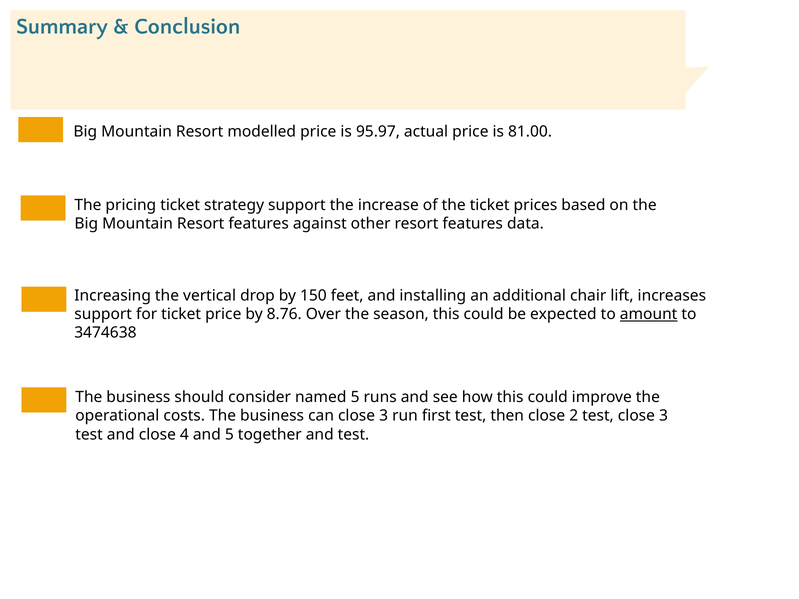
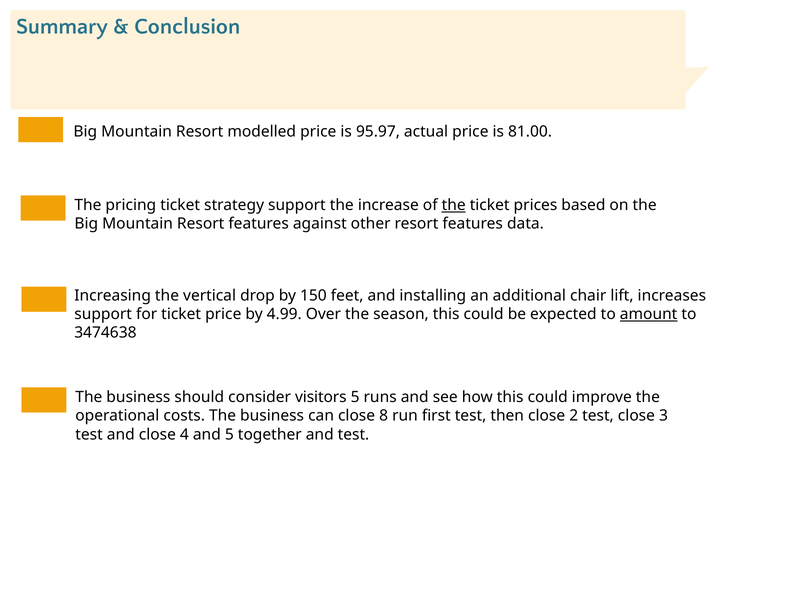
the at (454, 205) underline: none -> present
8.76: 8.76 -> 4.99
named: named -> visitors
can close 3: 3 -> 8
